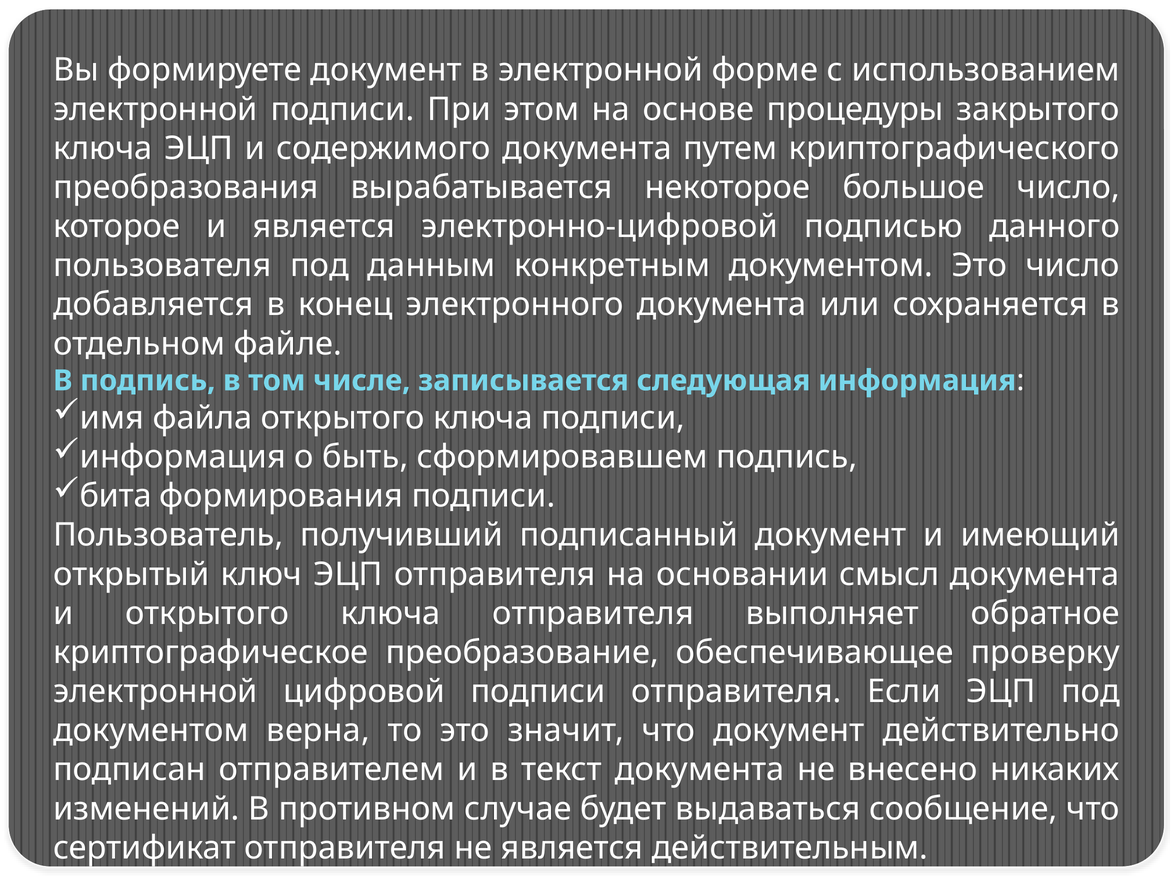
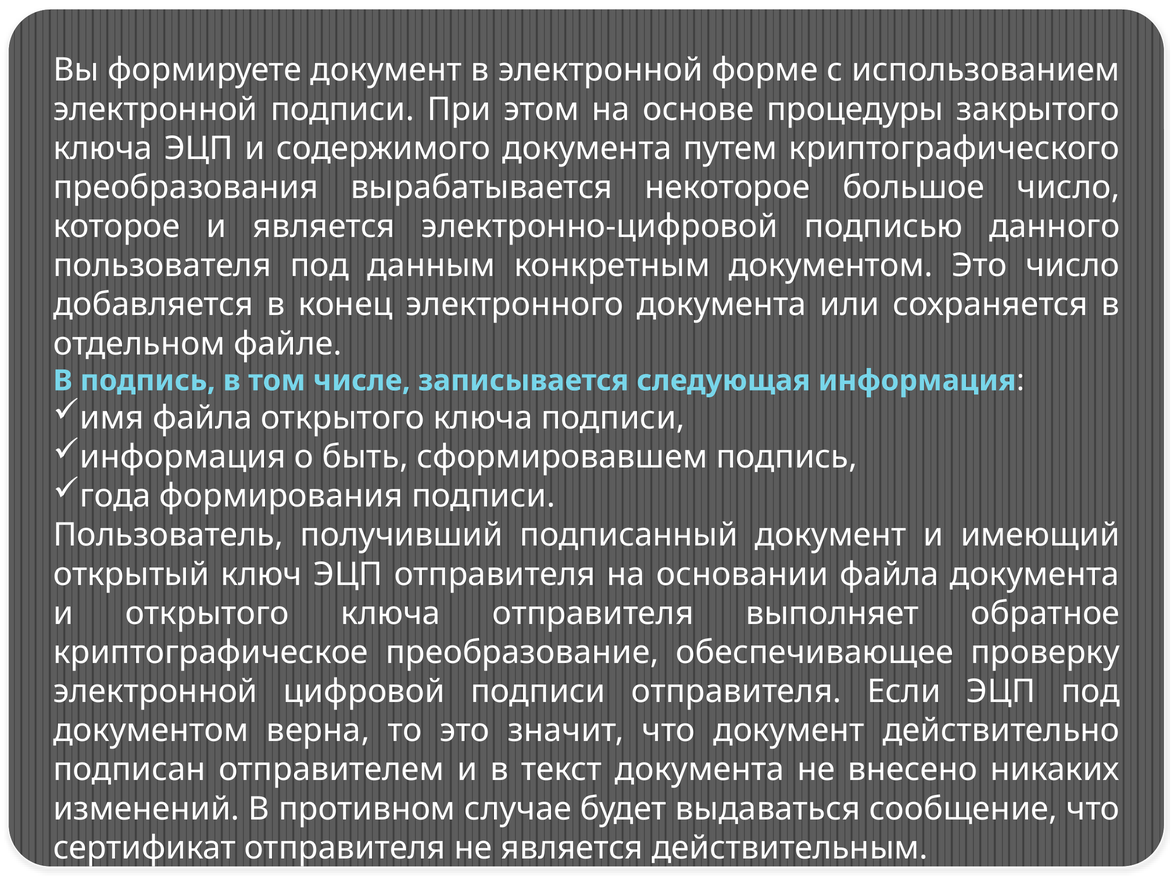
бита: бита -> года
основании смысл: смысл -> файла
